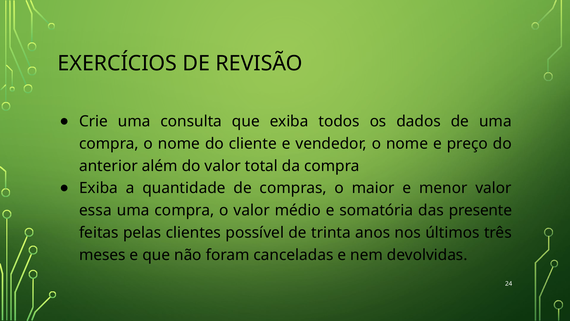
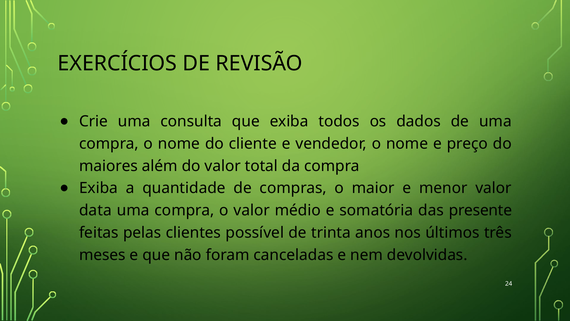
anterior: anterior -> maiores
essa: essa -> data
